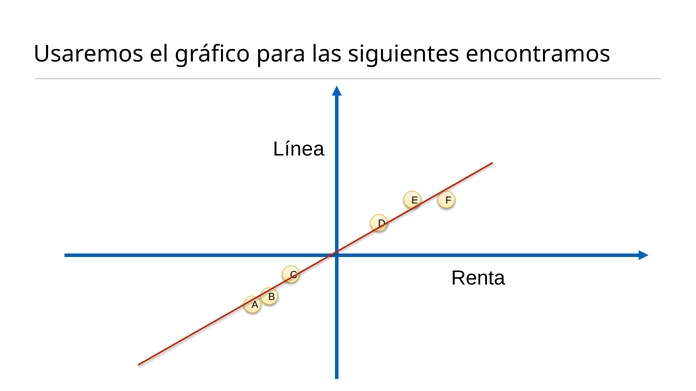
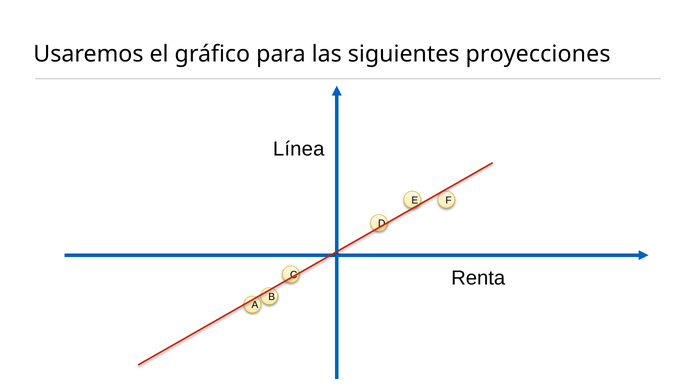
encontramos: encontramos -> proyecciones
